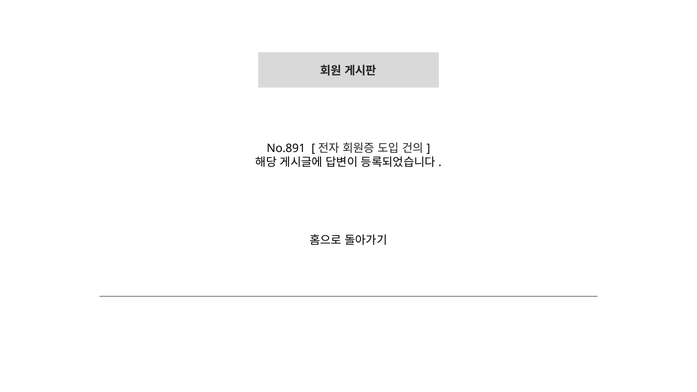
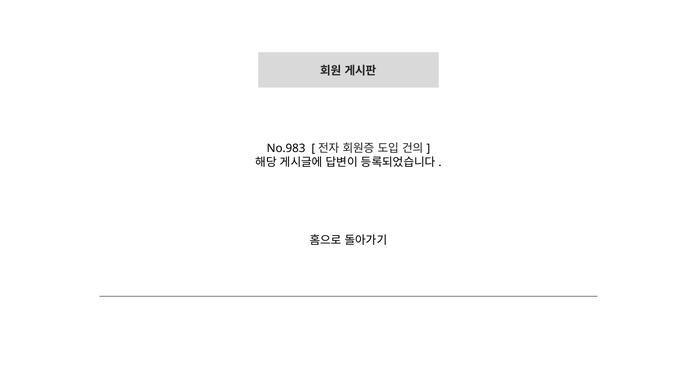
No.891: No.891 -> No.983
